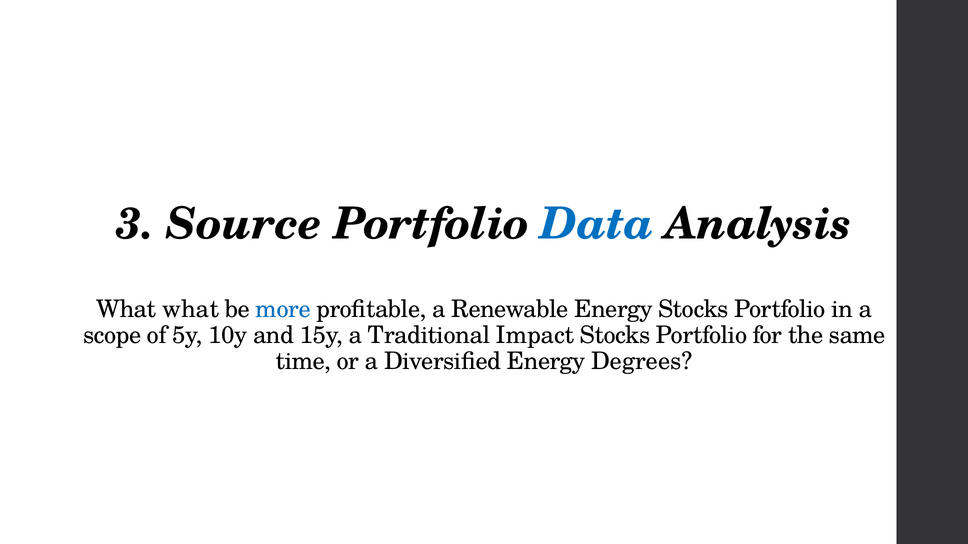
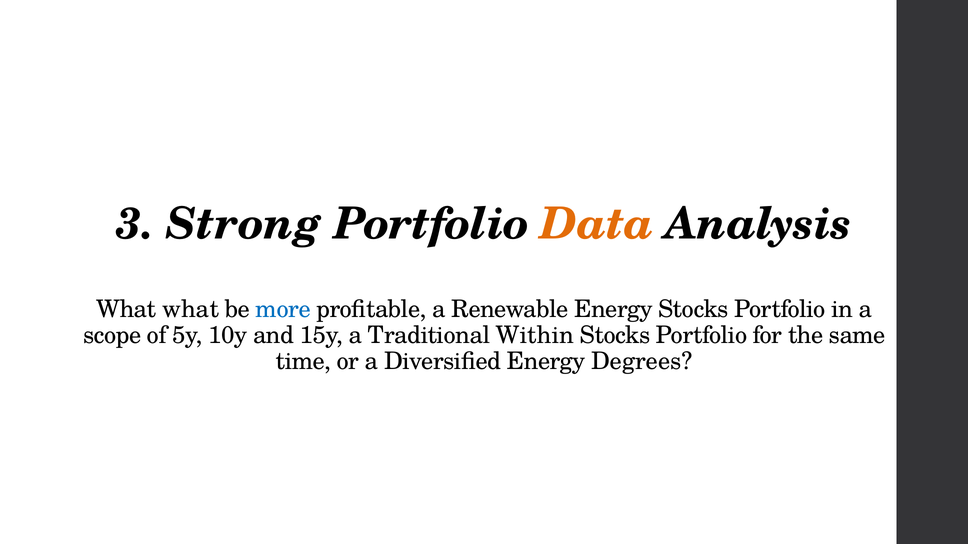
Source: Source -> Strong
Data colour: blue -> orange
Impact: Impact -> Within
